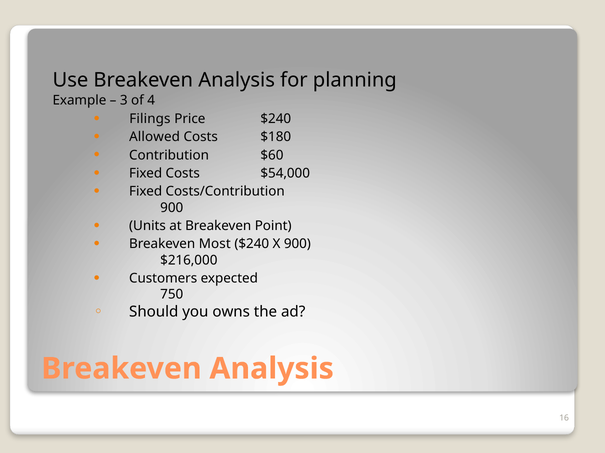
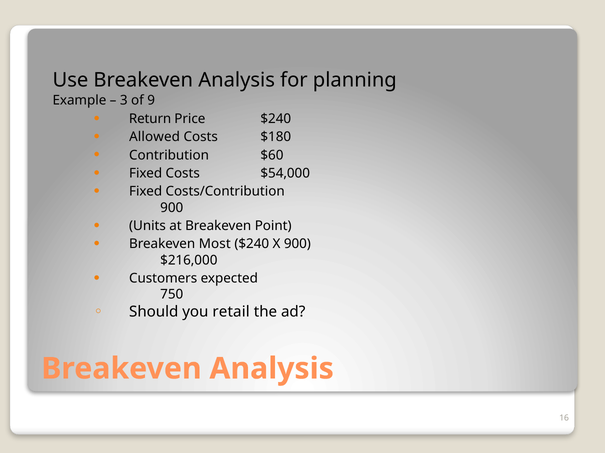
4: 4 -> 9
Filings: Filings -> Return
owns: owns -> retail
